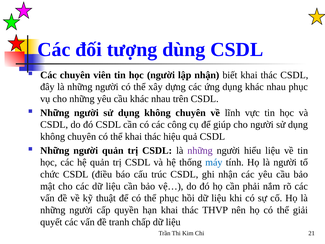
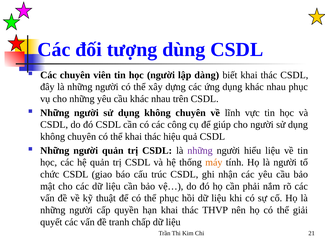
lập nhận: nhận -> dàng
máy colour: blue -> orange
điều: điều -> giao
